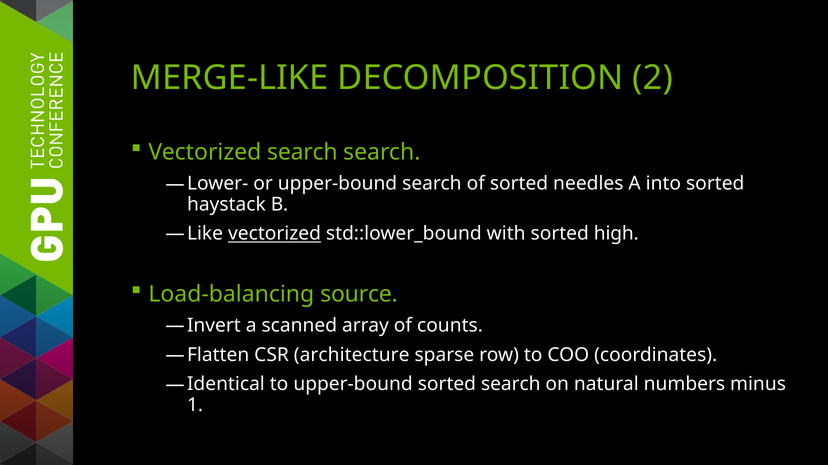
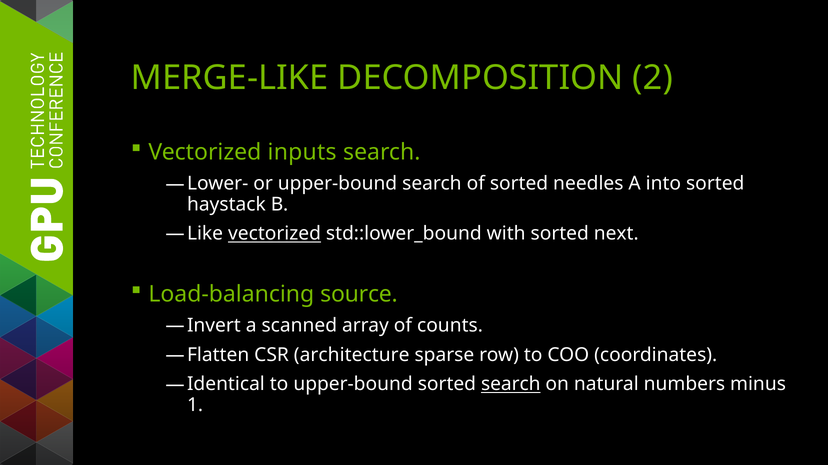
Vectorized search: search -> inputs
high: high -> next
search at (511, 385) underline: none -> present
